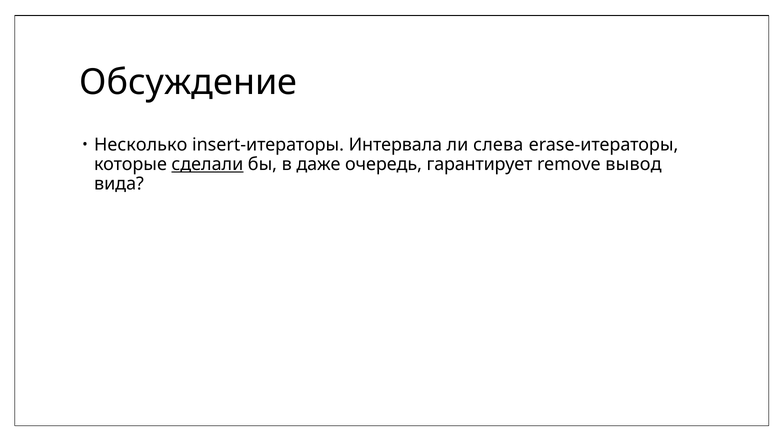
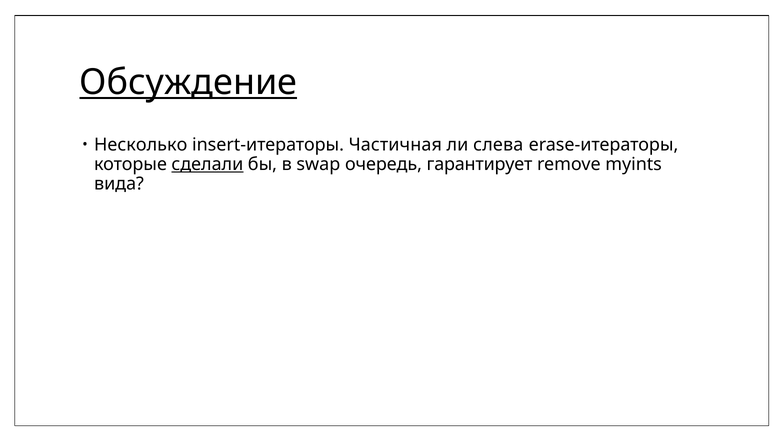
Обсуждение underline: none -> present
Интервала: Интервала -> Частичная
даже: даже -> swap
вывод: вывод -> myints
